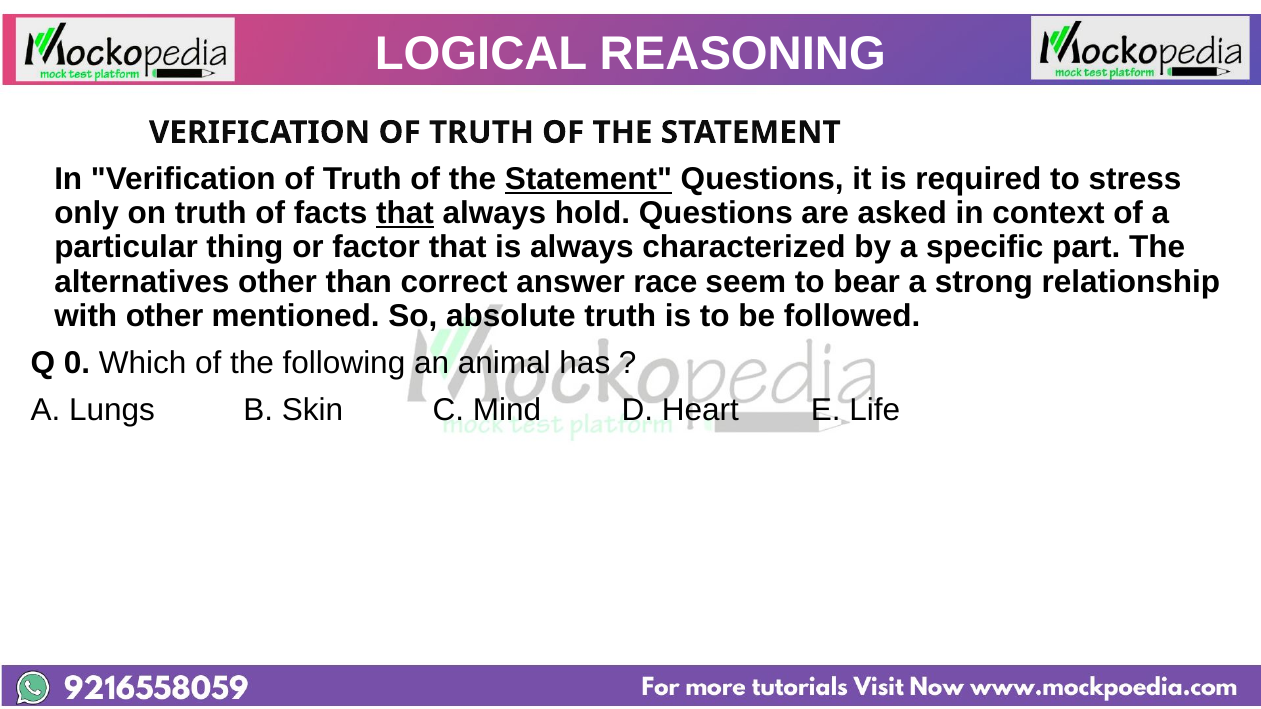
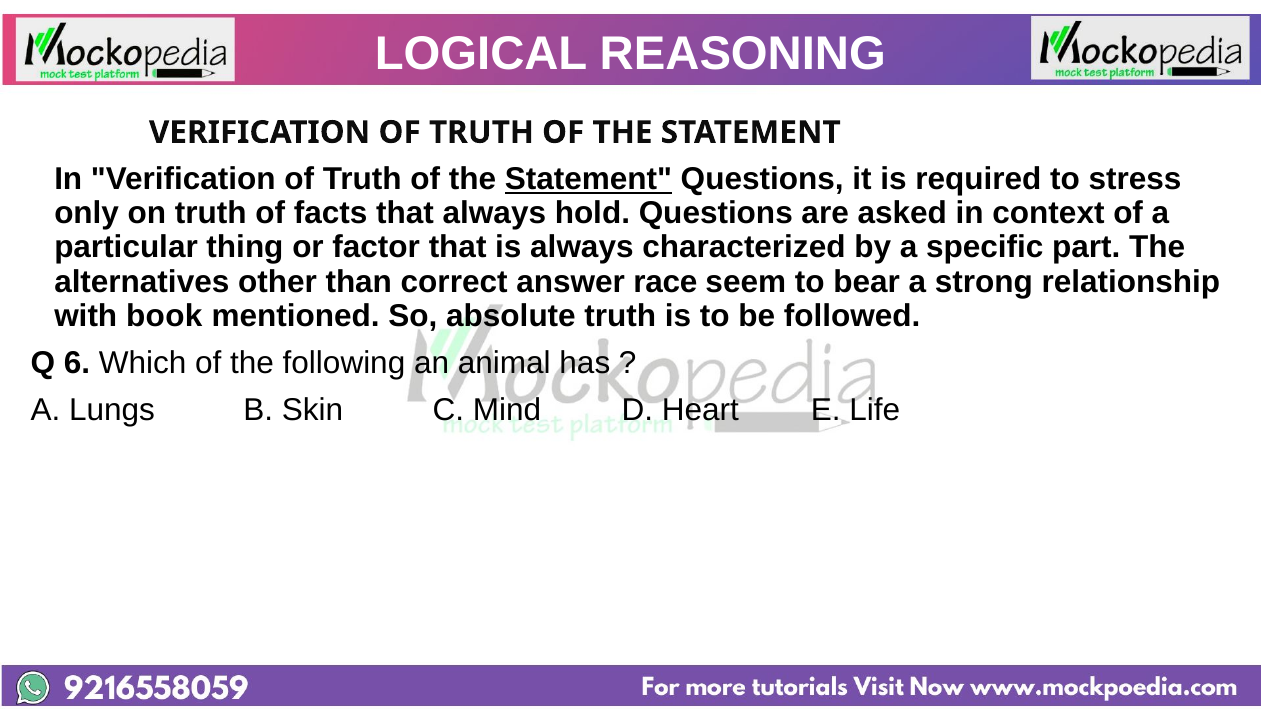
that at (405, 214) underline: present -> none
with other: other -> book
0: 0 -> 6
